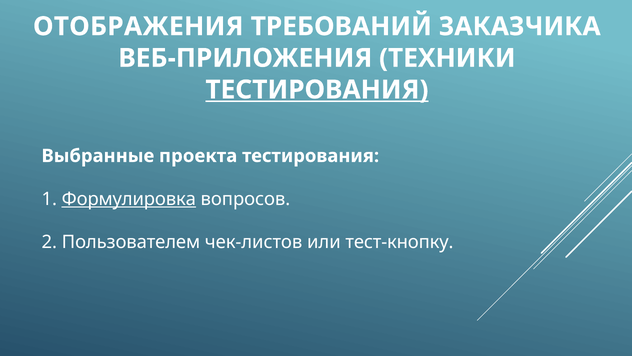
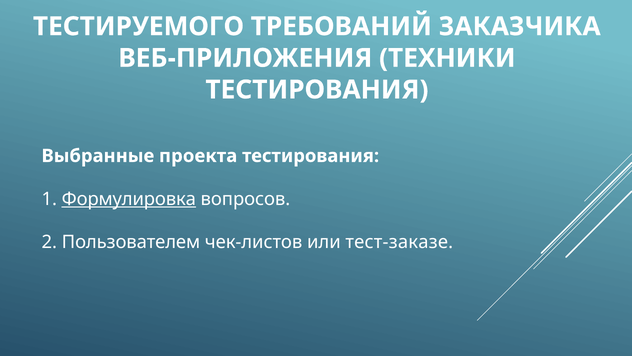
ОТОБРАЖЕНИЯ: ОТОБРАЖЕНИЯ -> ТЕСТИРУЕМОГО
ТЕСТИРОВАНИЯ at (317, 90) underline: present -> none
тест-кнопку: тест-кнопку -> тест-заказе
